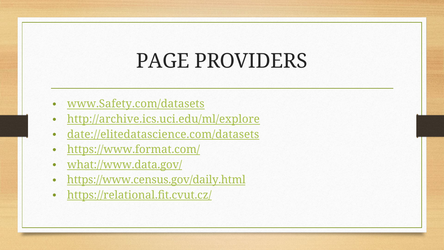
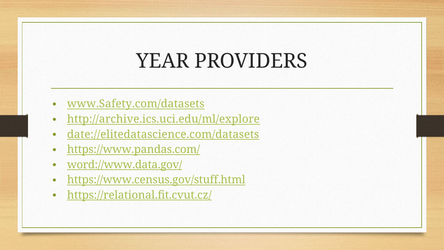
PAGE: PAGE -> YEAR
https://www.format.com/: https://www.format.com/ -> https://www.pandas.com/
what://www.data.gov/: what://www.data.gov/ -> word://www.data.gov/
https://www.census.gov/daily.html: https://www.census.gov/daily.html -> https://www.census.gov/stuff.html
